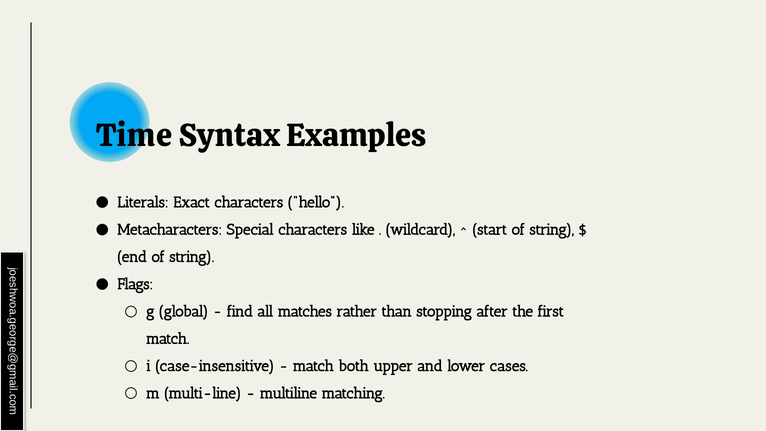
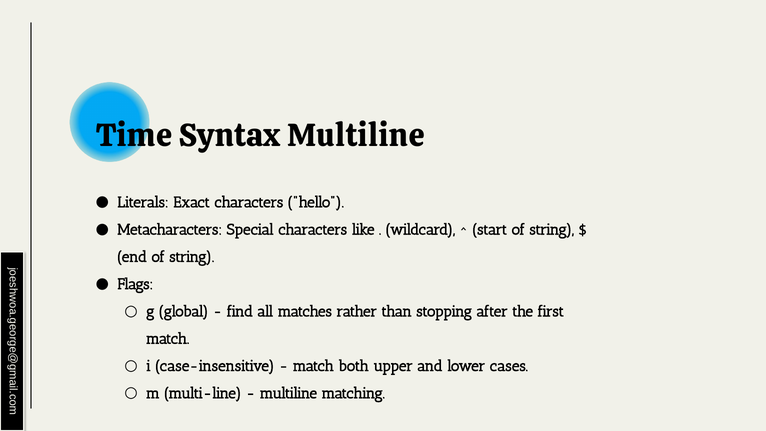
Syntax Examples: Examples -> Multiline
